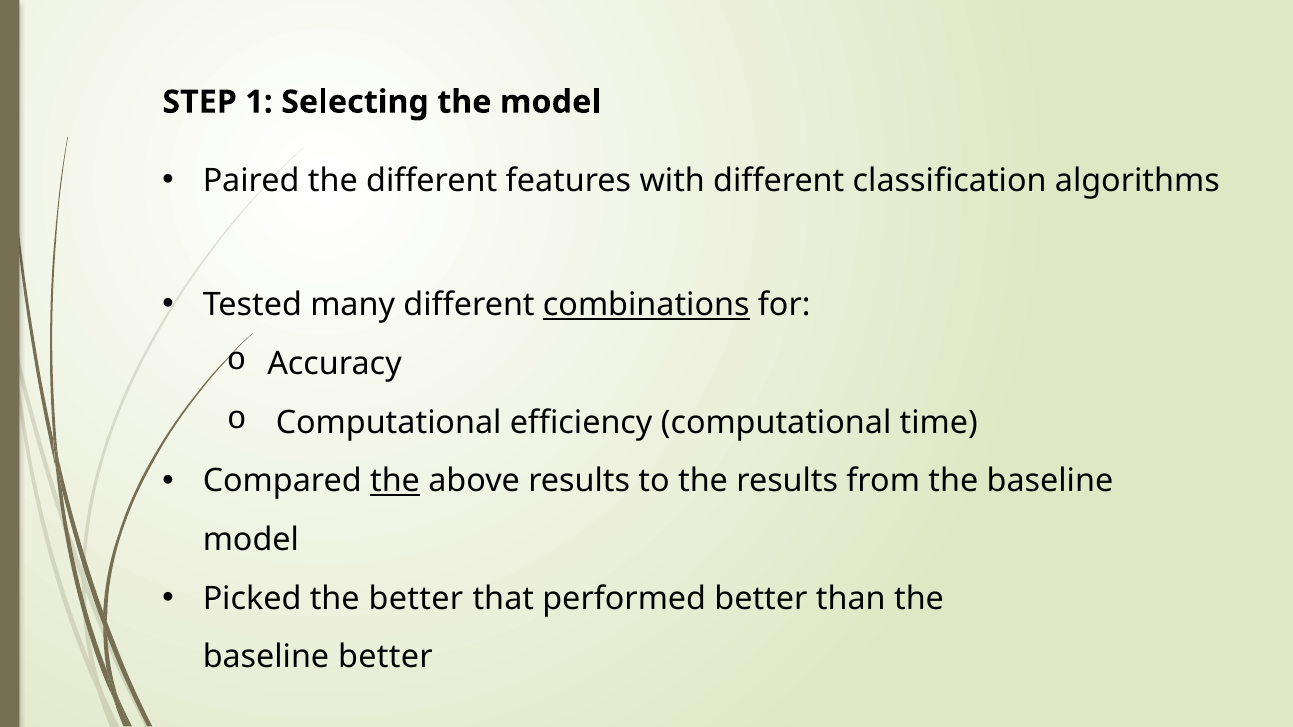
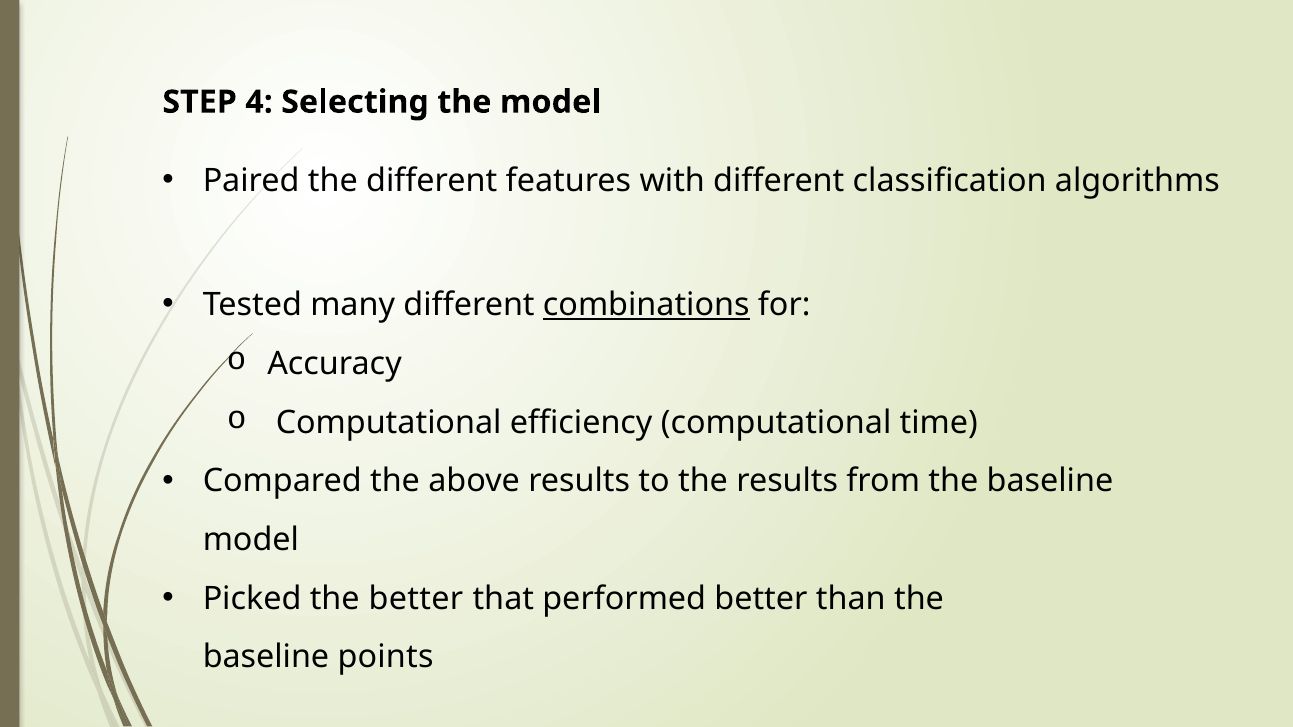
1: 1 -> 4
the at (395, 481) underline: present -> none
baseline better: better -> points
